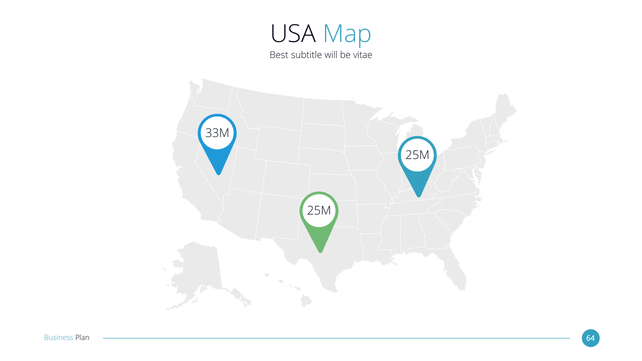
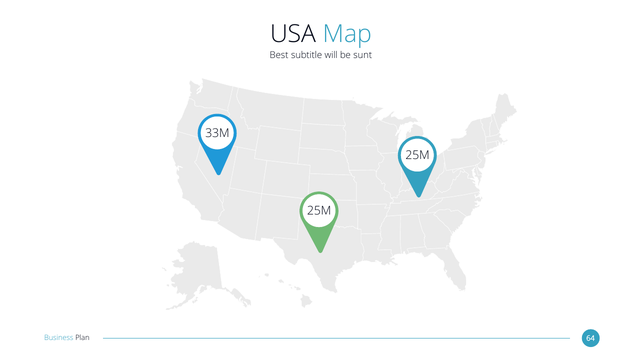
vitae: vitae -> sunt
